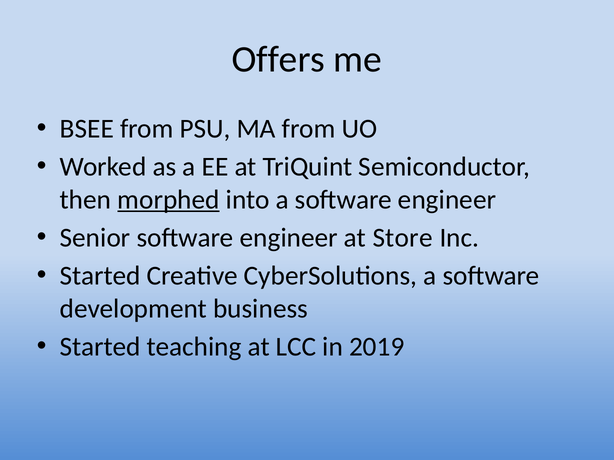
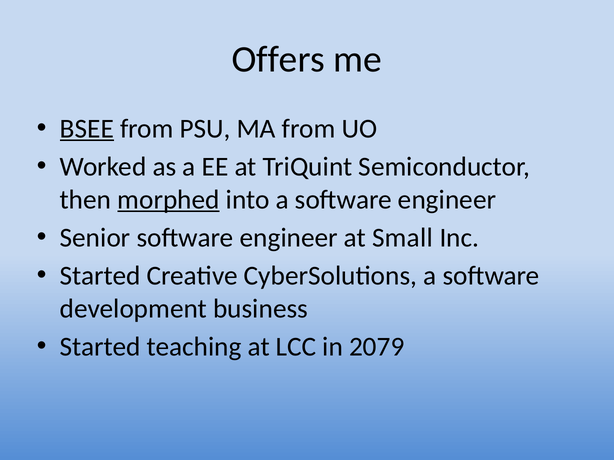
BSEE underline: none -> present
Store: Store -> Small
2019: 2019 -> 2079
